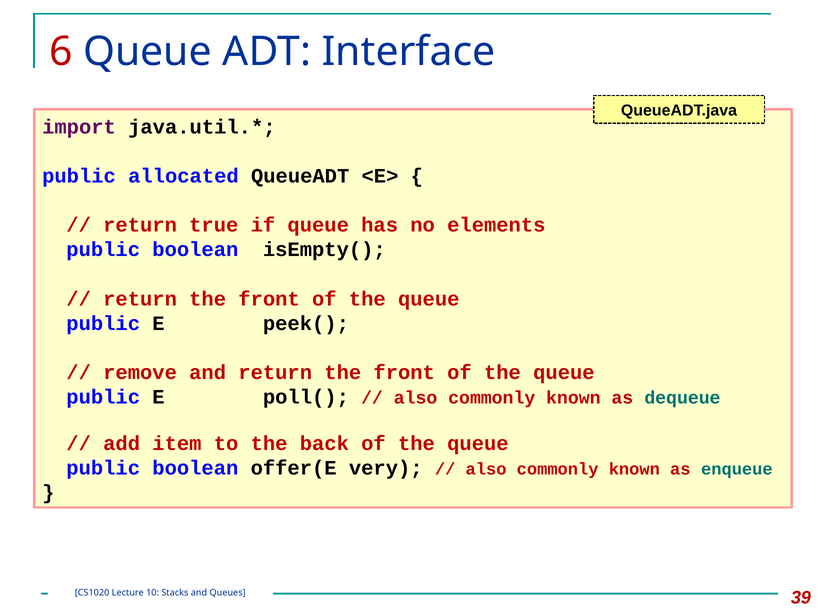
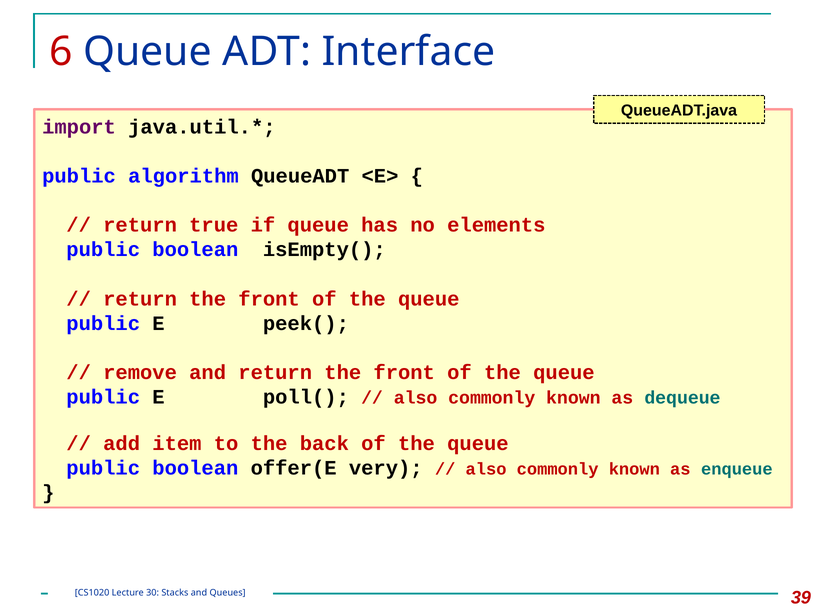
allocated: allocated -> algorithm
10: 10 -> 30
